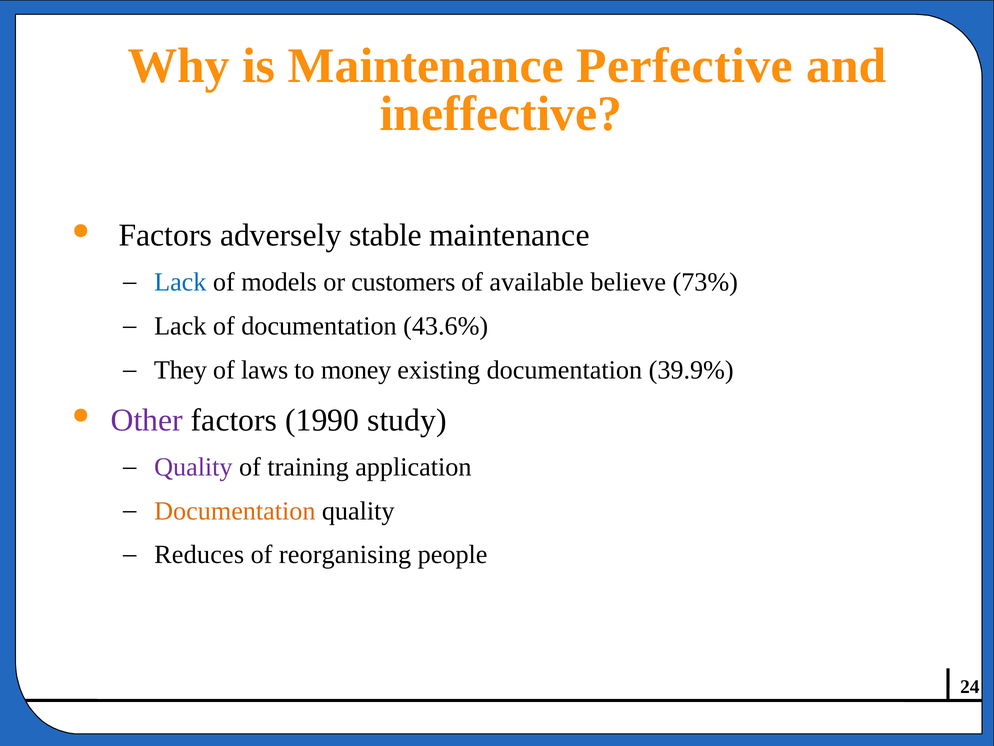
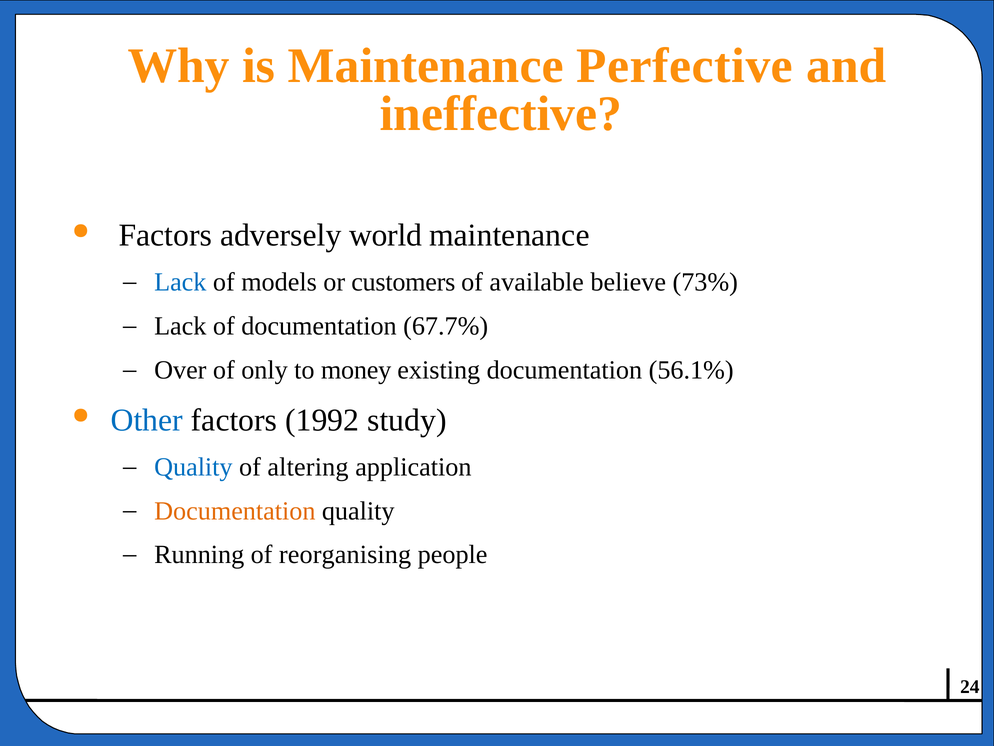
stable: stable -> world
43.6%: 43.6% -> 67.7%
They: They -> Over
laws: laws -> only
39.9%: 39.9% -> 56.1%
Other colour: purple -> blue
1990: 1990 -> 1992
Quality at (193, 467) colour: purple -> blue
training: training -> altering
Reduces: Reduces -> Running
